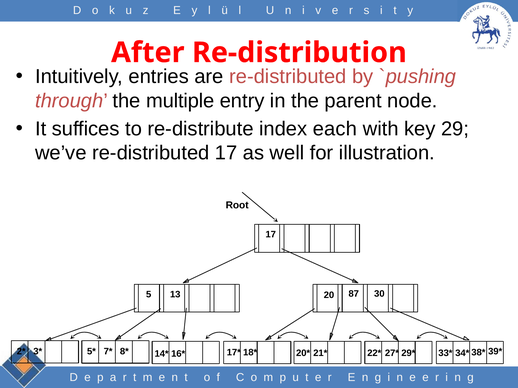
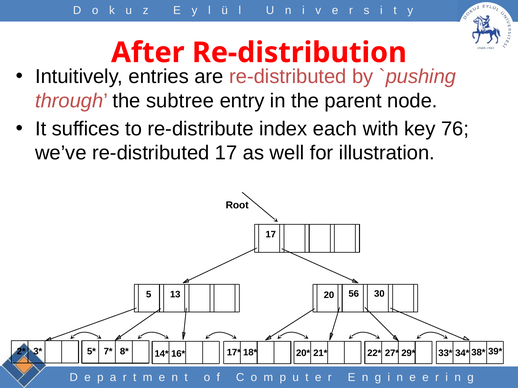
multiple: multiple -> subtree
29: 29 -> 76
87: 87 -> 56
